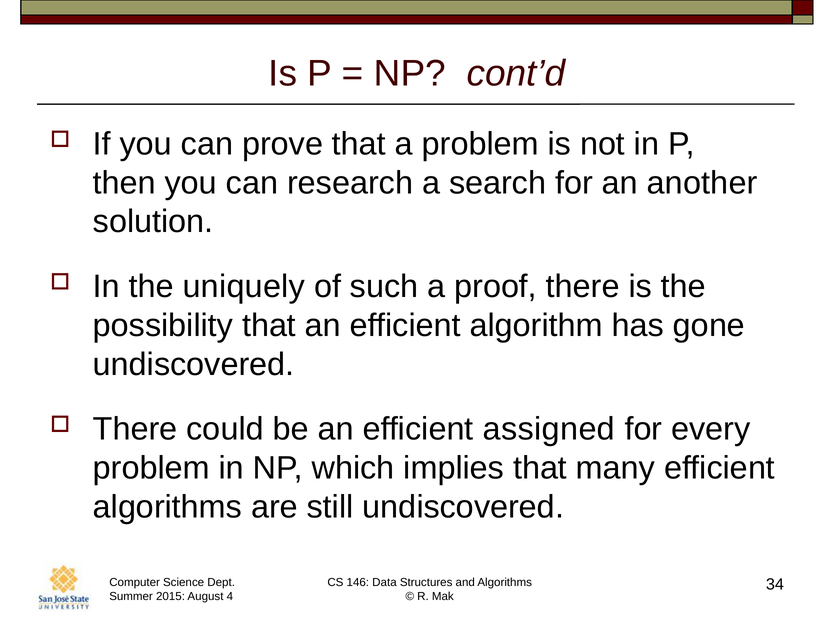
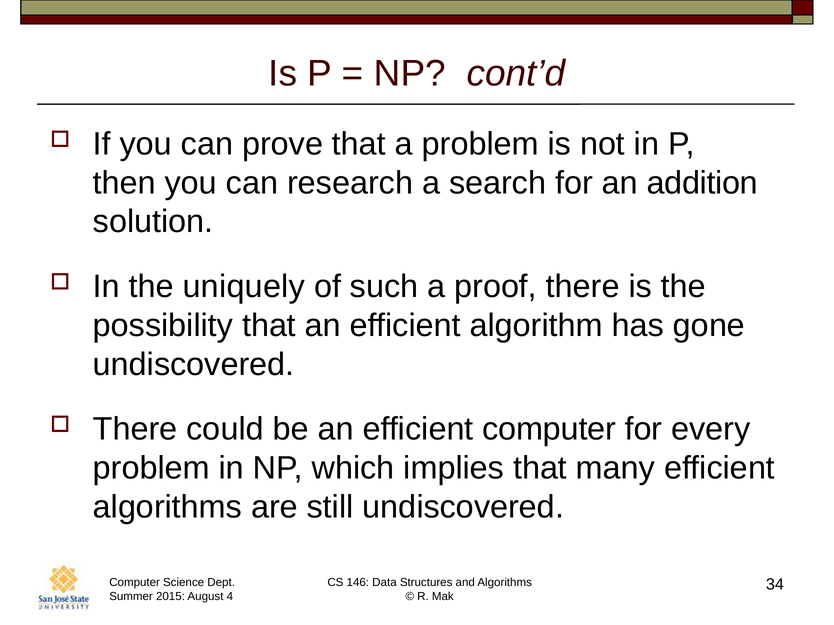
another: another -> addition
efficient assigned: assigned -> computer
